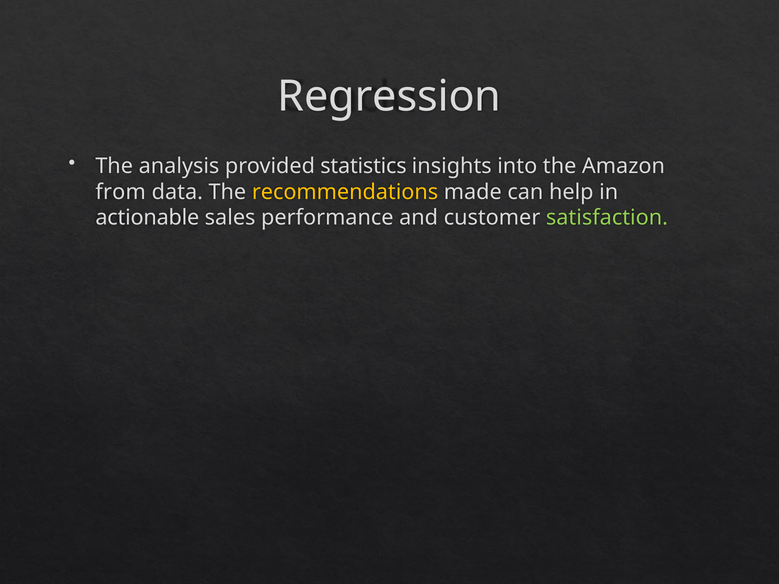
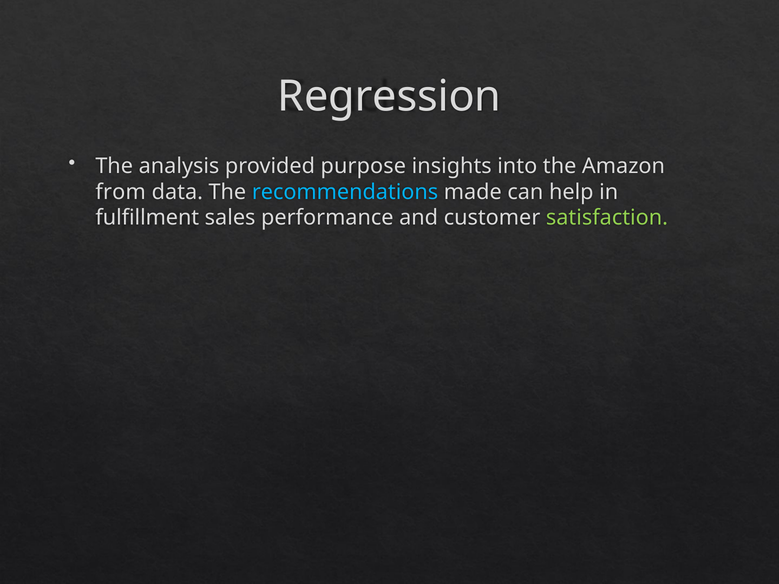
statistics: statistics -> purpose
recommendations colour: yellow -> light blue
actionable: actionable -> fulfillment
